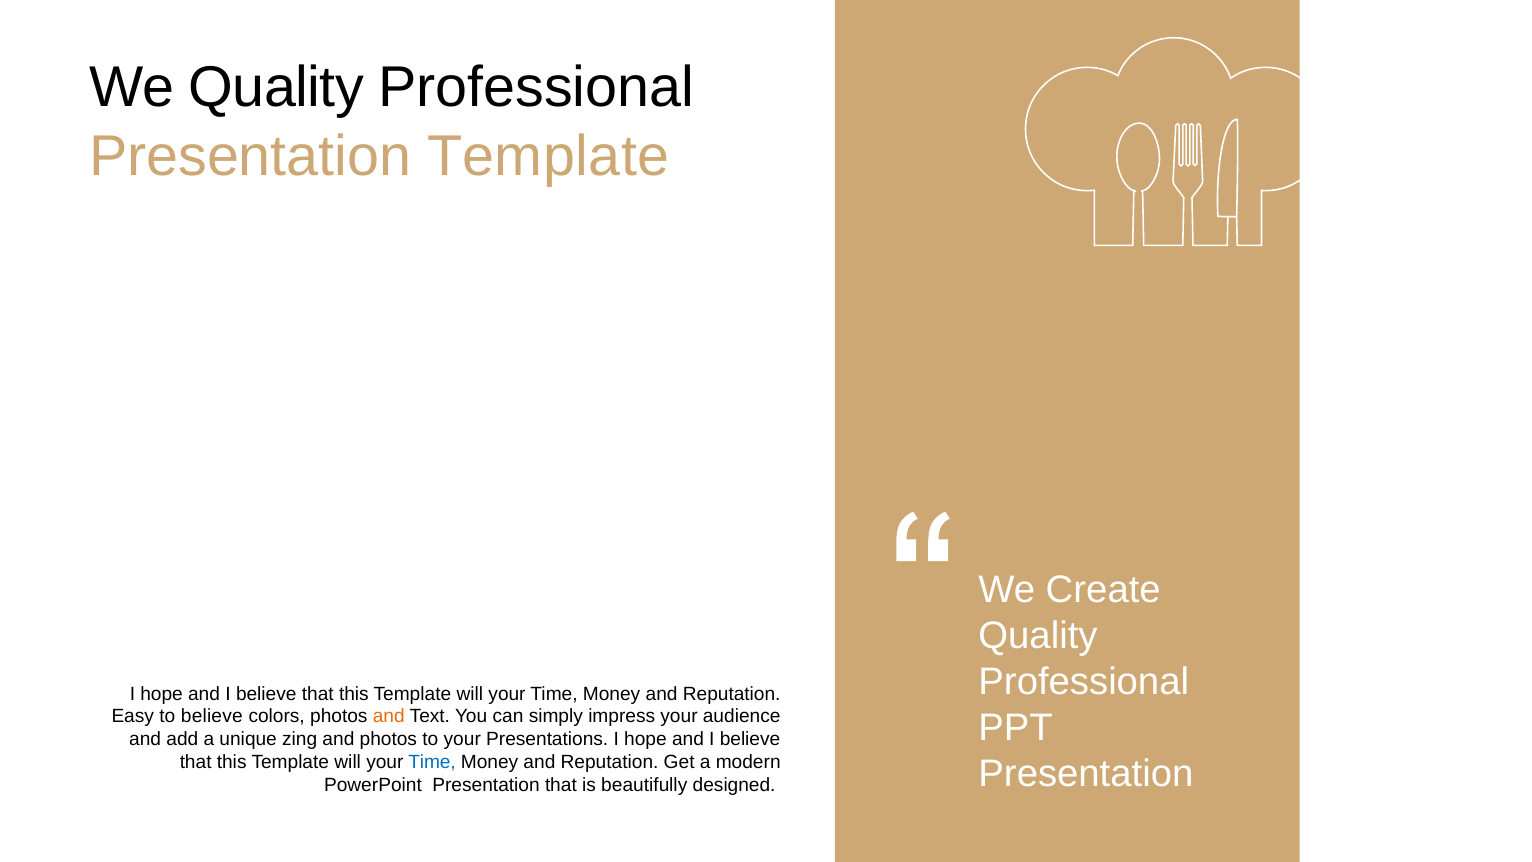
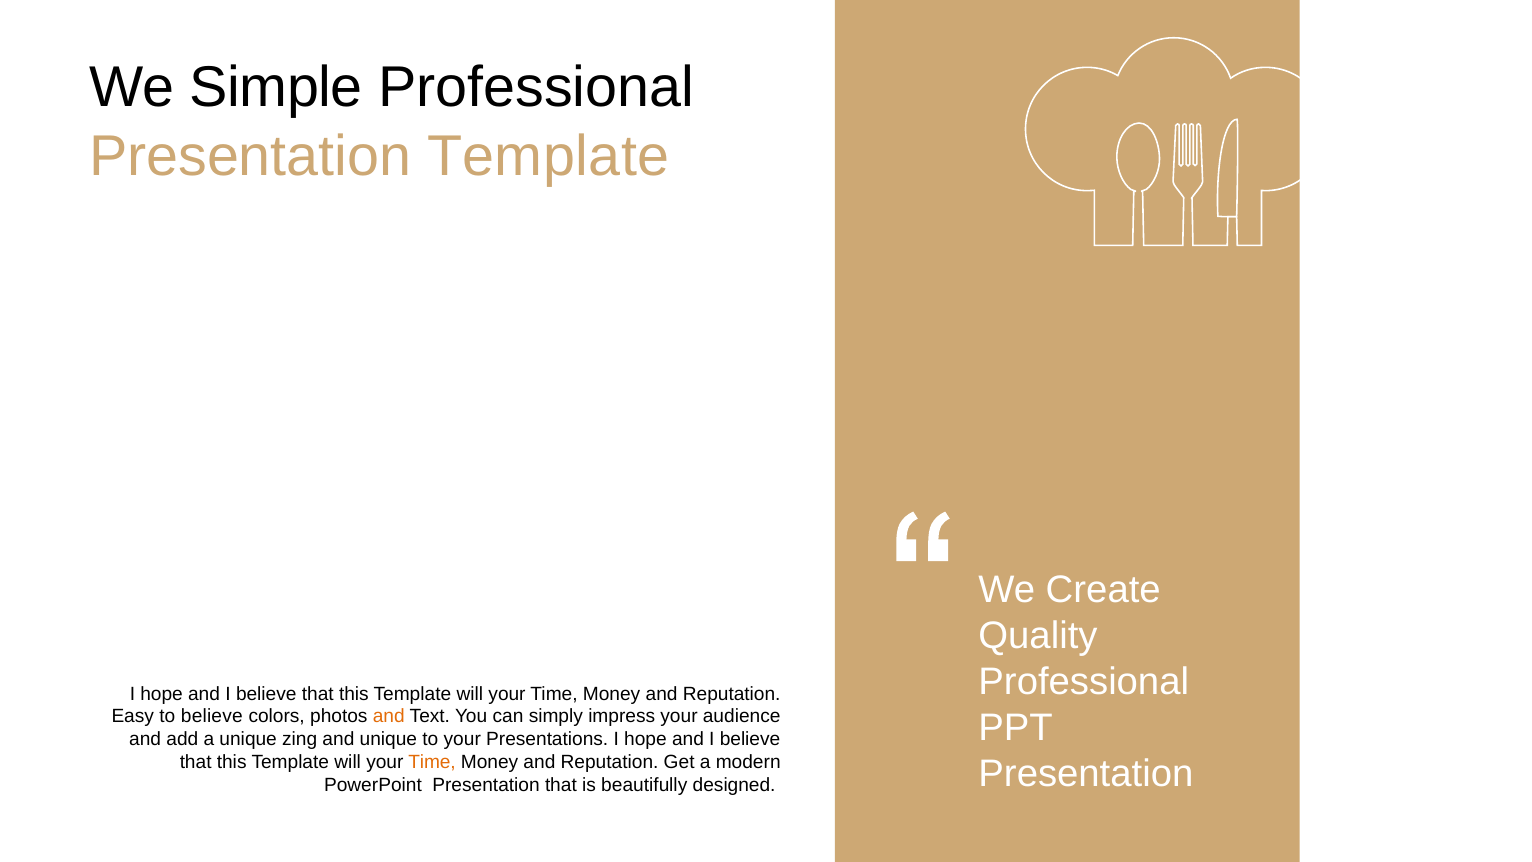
We Quality: Quality -> Simple
and photos: photos -> unique
Time at (432, 762) colour: blue -> orange
